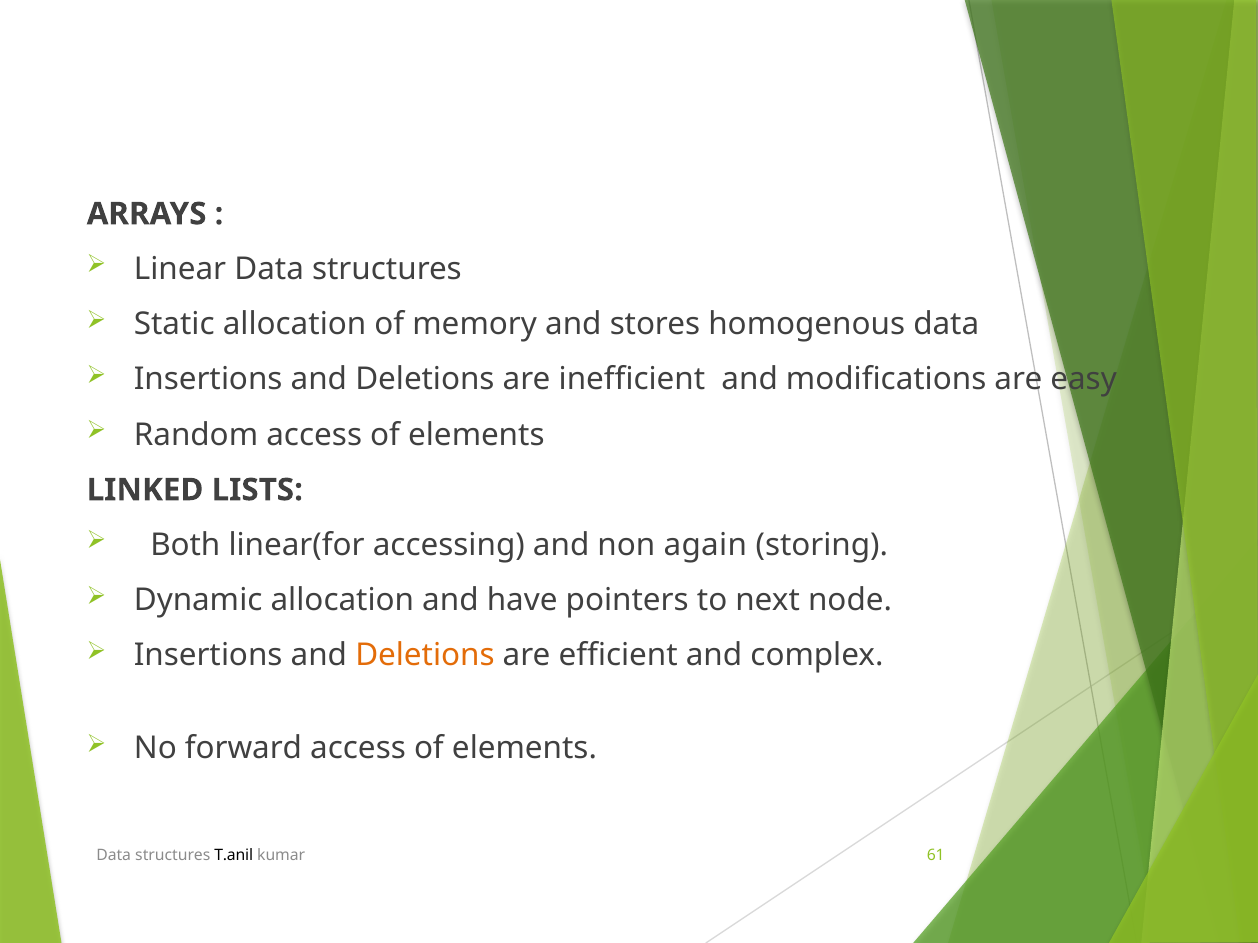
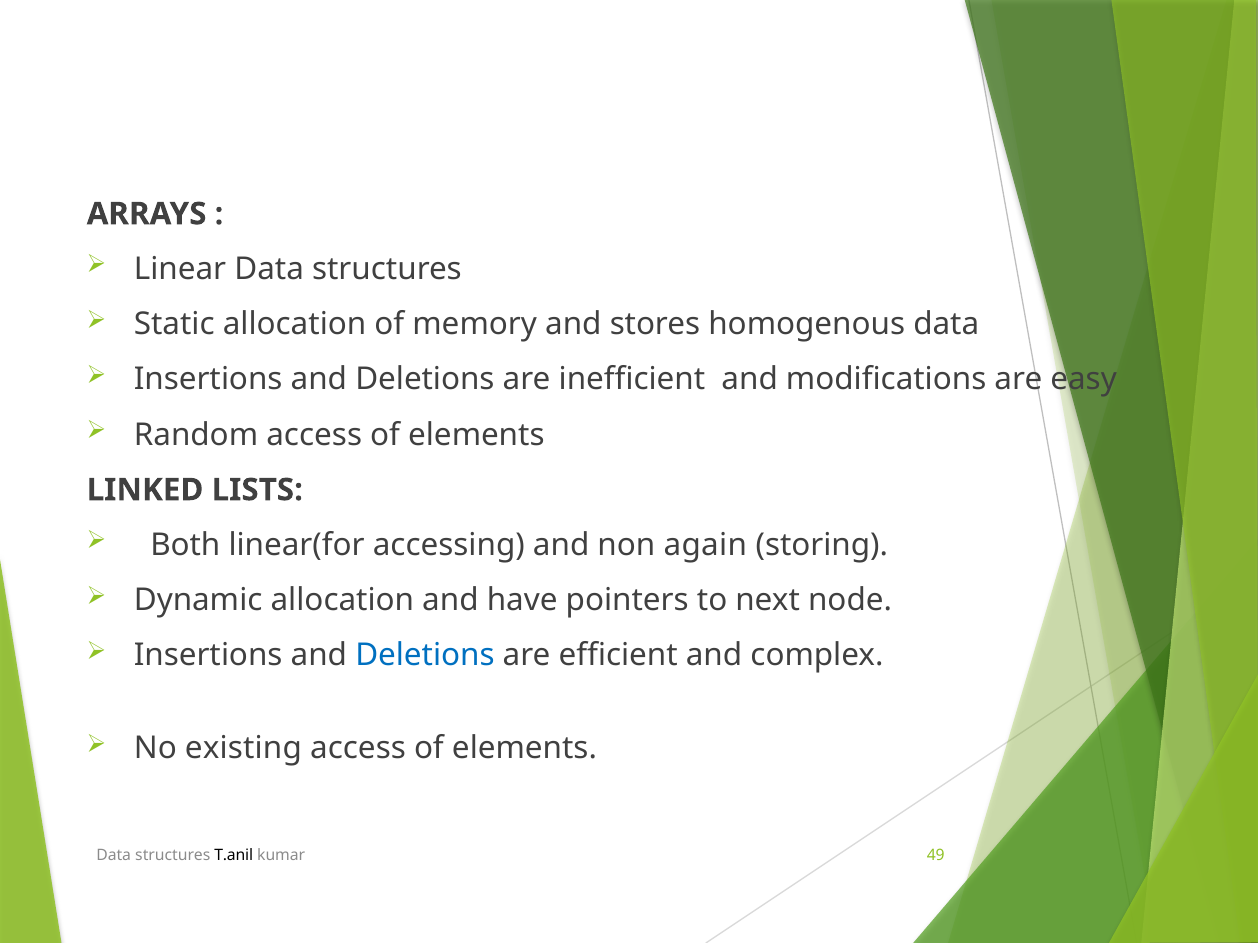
Deletions at (425, 656) colour: orange -> blue
forward: forward -> existing
61: 61 -> 49
